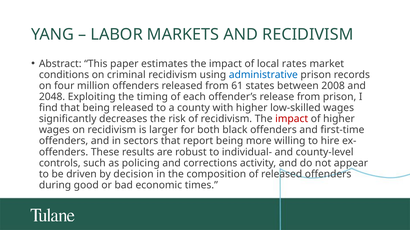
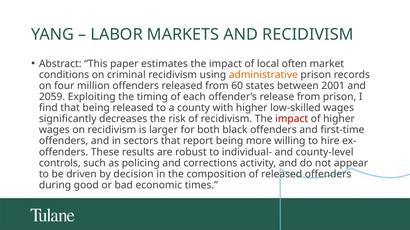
rates: rates -> often
administrative colour: blue -> orange
61: 61 -> 60
2008: 2008 -> 2001
2048: 2048 -> 2059
